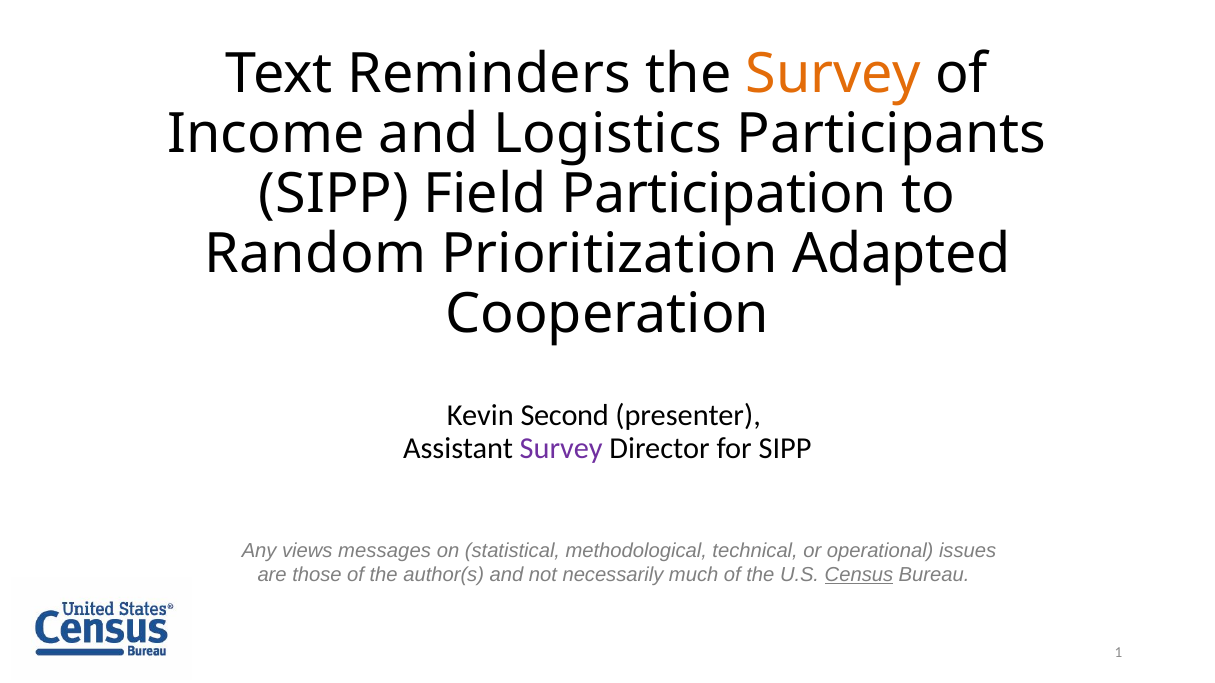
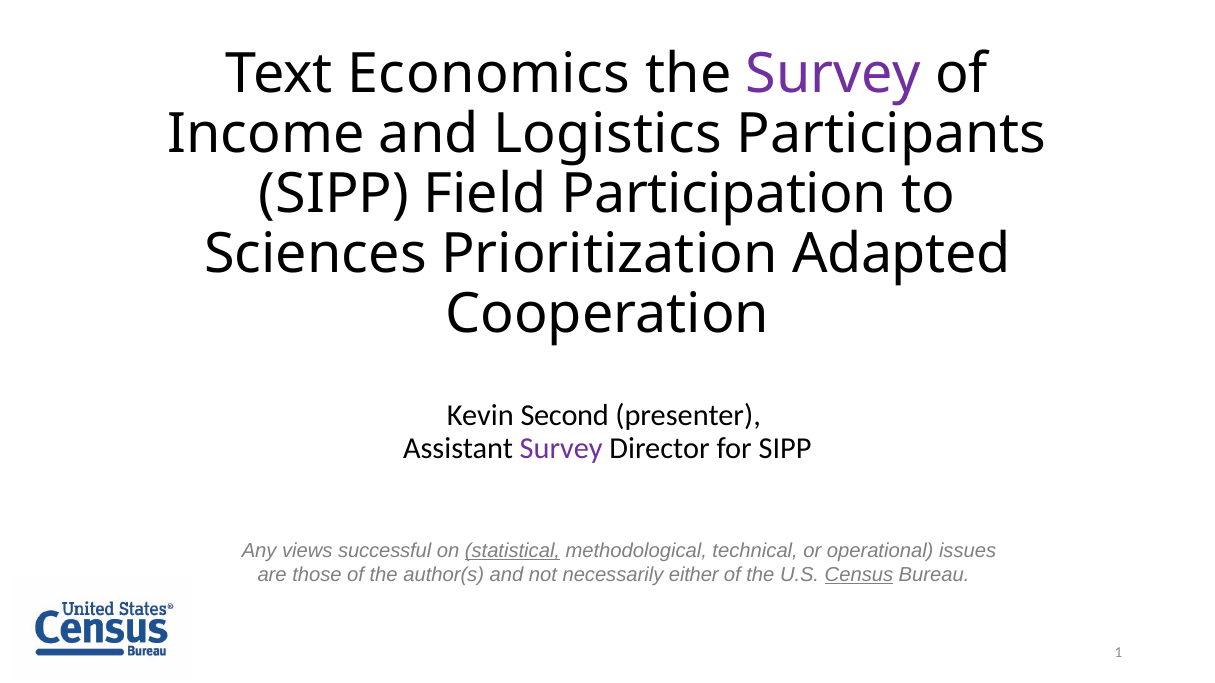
Reminders: Reminders -> Economics
Survey at (833, 74) colour: orange -> purple
Random: Random -> Sciences
messages: messages -> successful
statistical underline: none -> present
much: much -> either
